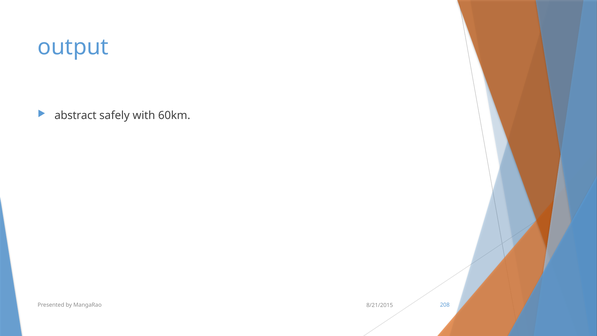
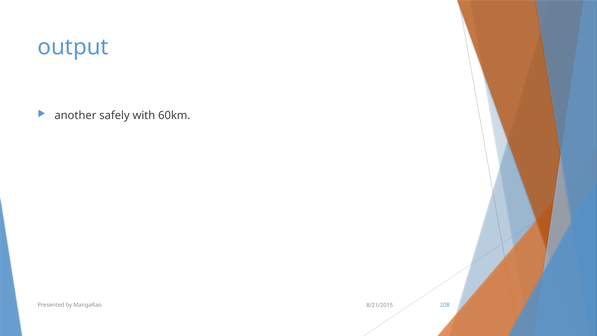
abstract: abstract -> another
